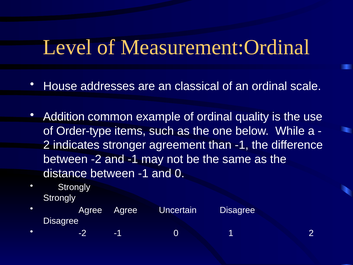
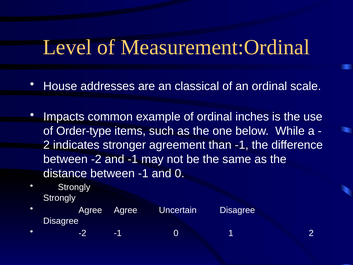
Addition: Addition -> Impacts
quality: quality -> inches
